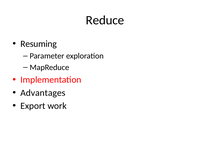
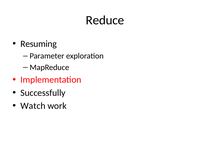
Advantages: Advantages -> Successfully
Export: Export -> Watch
